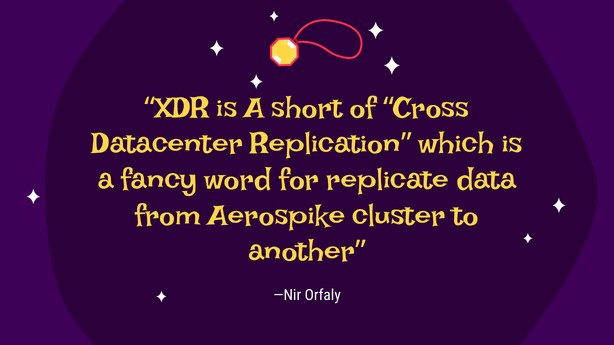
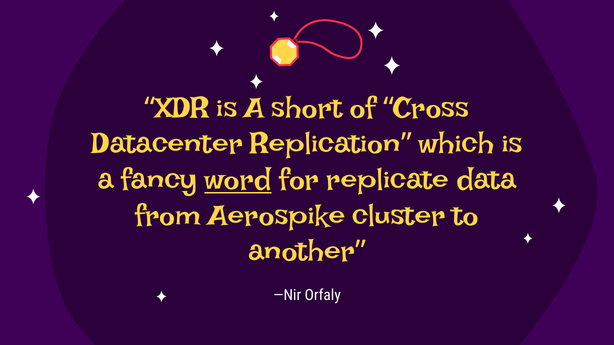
word underline: none -> present
